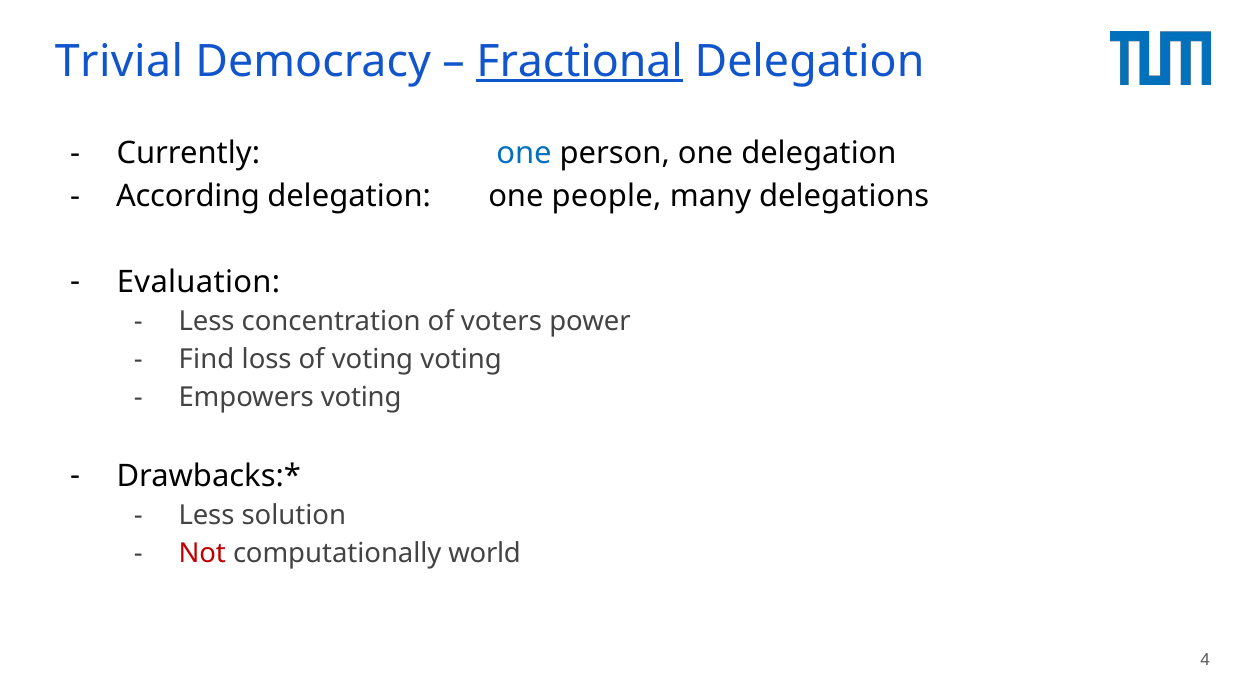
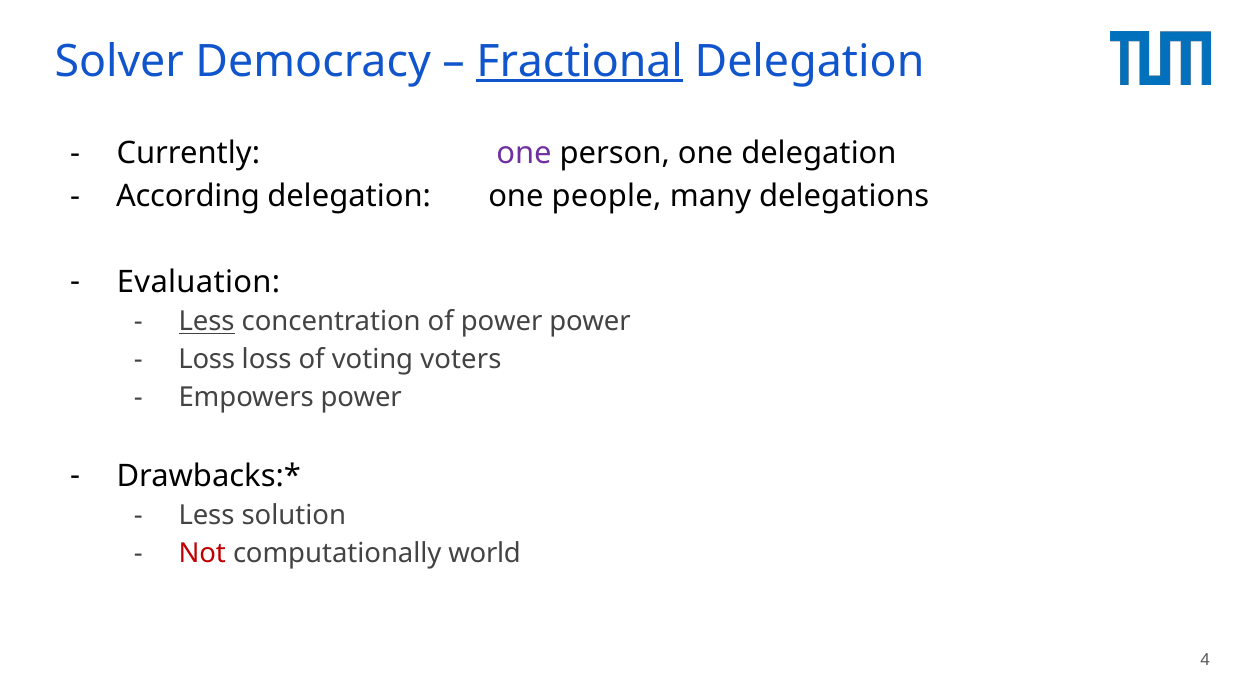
Trivial: Trivial -> Solver
one at (524, 154) colour: blue -> purple
Less at (207, 322) underline: none -> present
of voters: voters -> power
Find at (206, 359): Find -> Loss
voting voting: voting -> voters
Empowers voting: voting -> power
